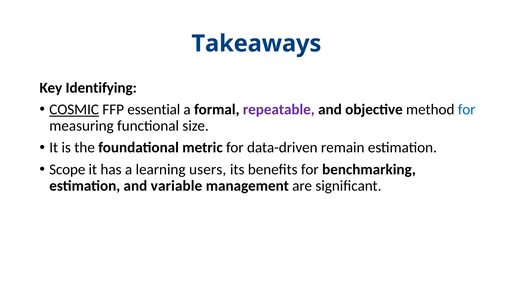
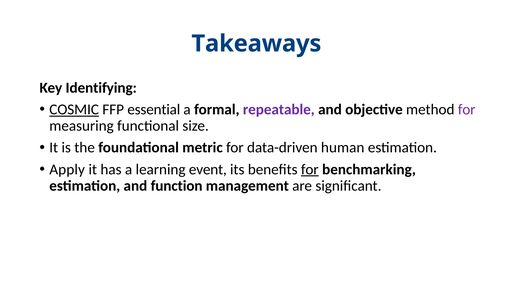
for at (467, 110) colour: blue -> purple
remain: remain -> human
Scope: Scope -> Apply
users: users -> event
for at (310, 169) underline: none -> present
variable: variable -> function
